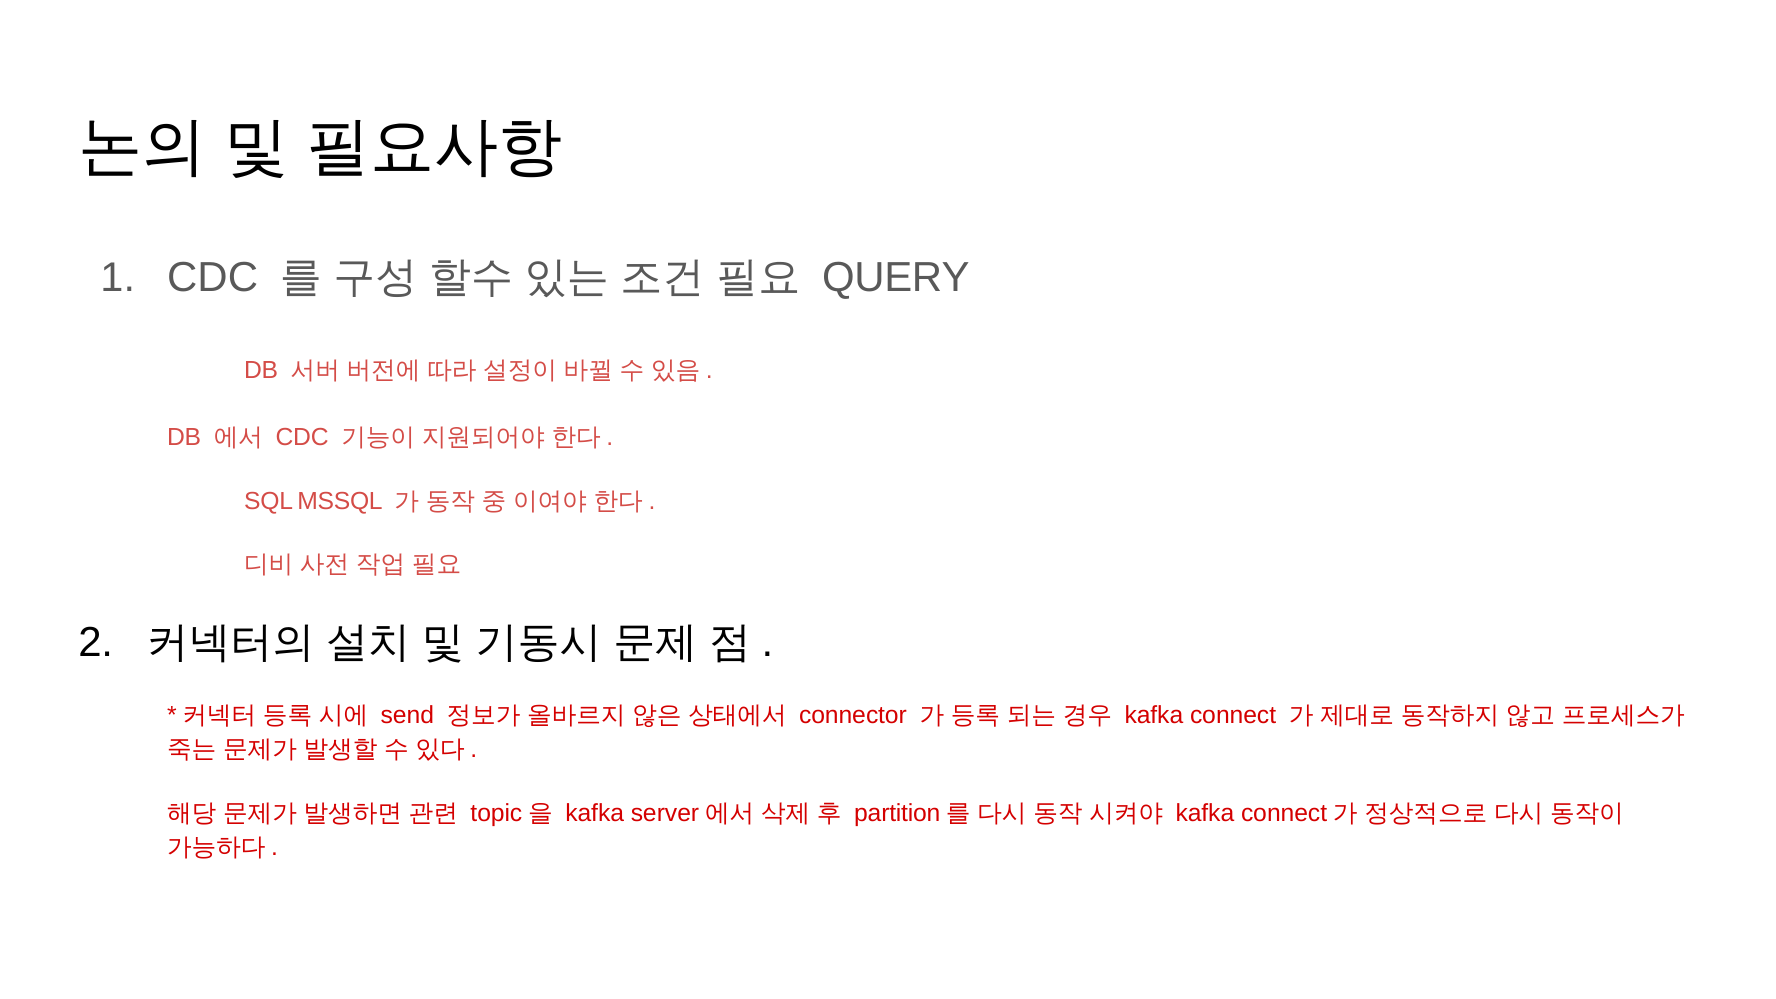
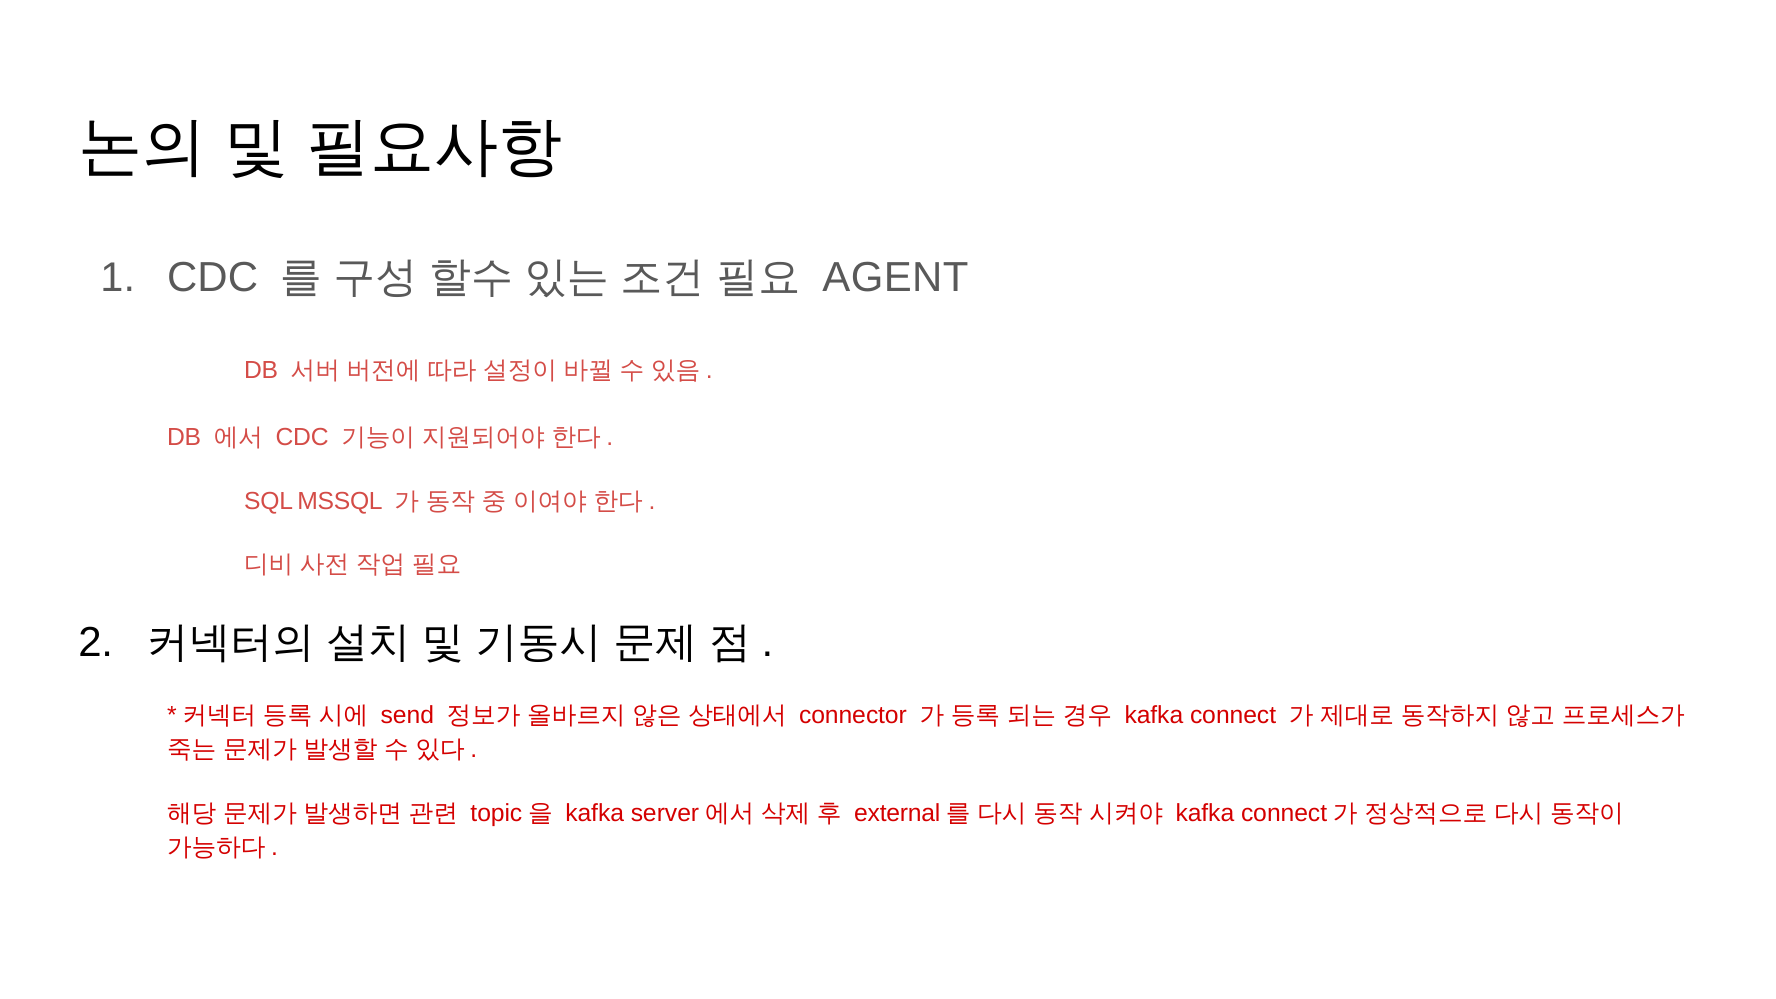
QUERY: QUERY -> AGENT
partition: partition -> external
